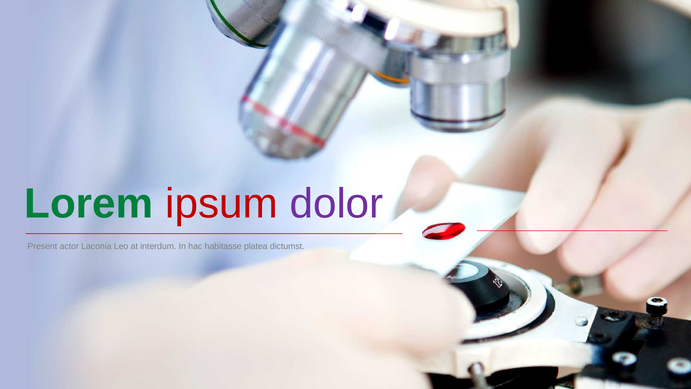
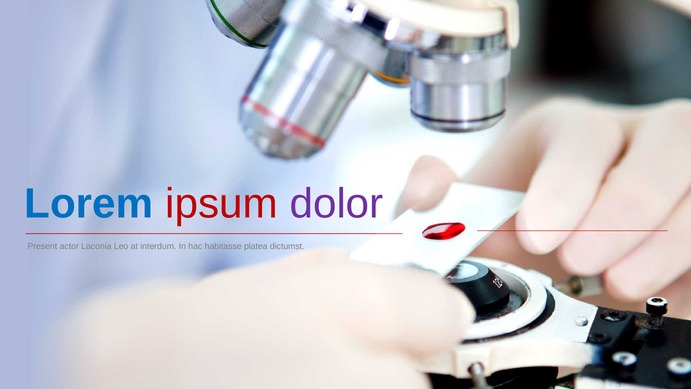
Lorem colour: green -> blue
